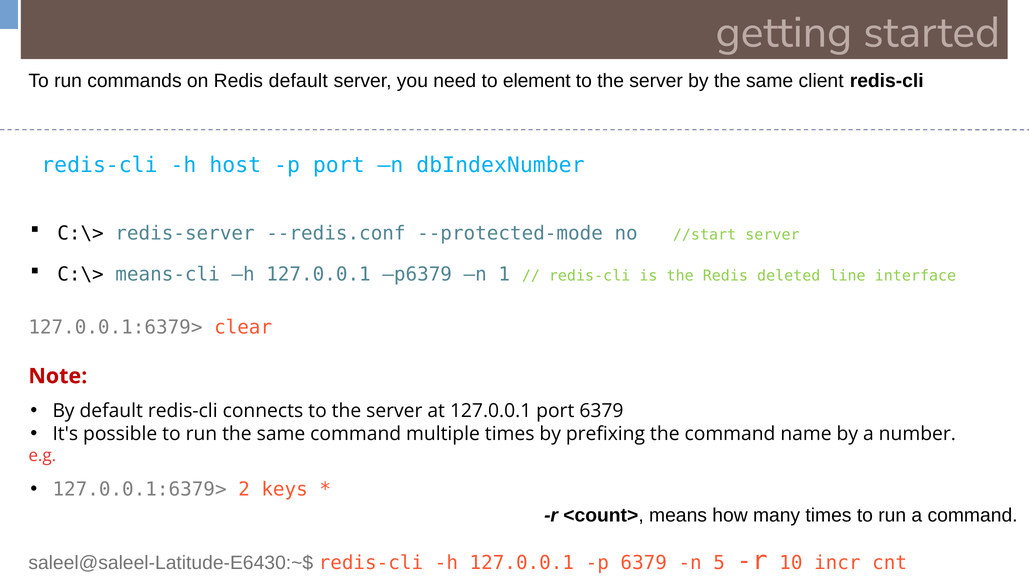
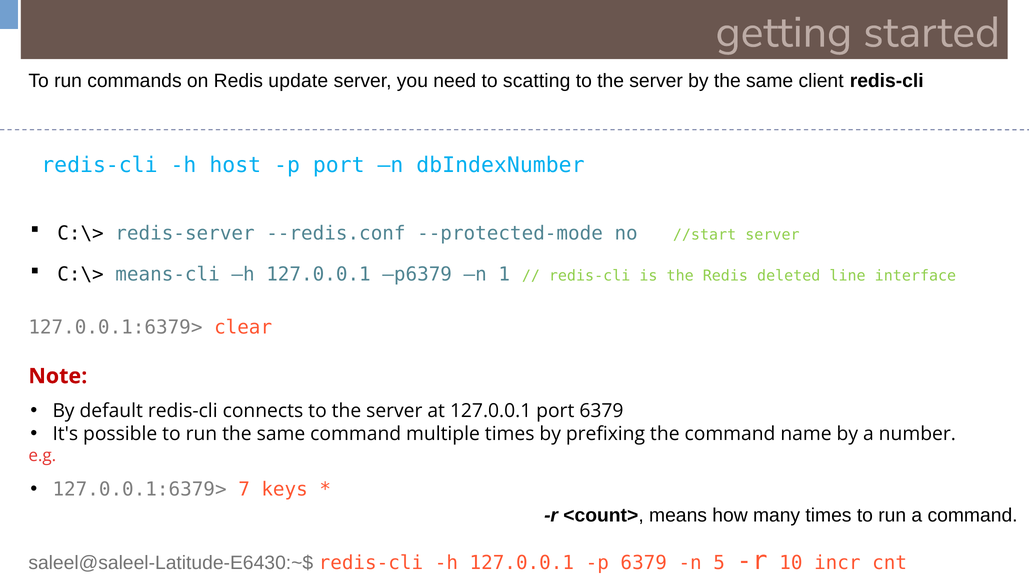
Redis default: default -> update
element: element -> scatting
2: 2 -> 7
